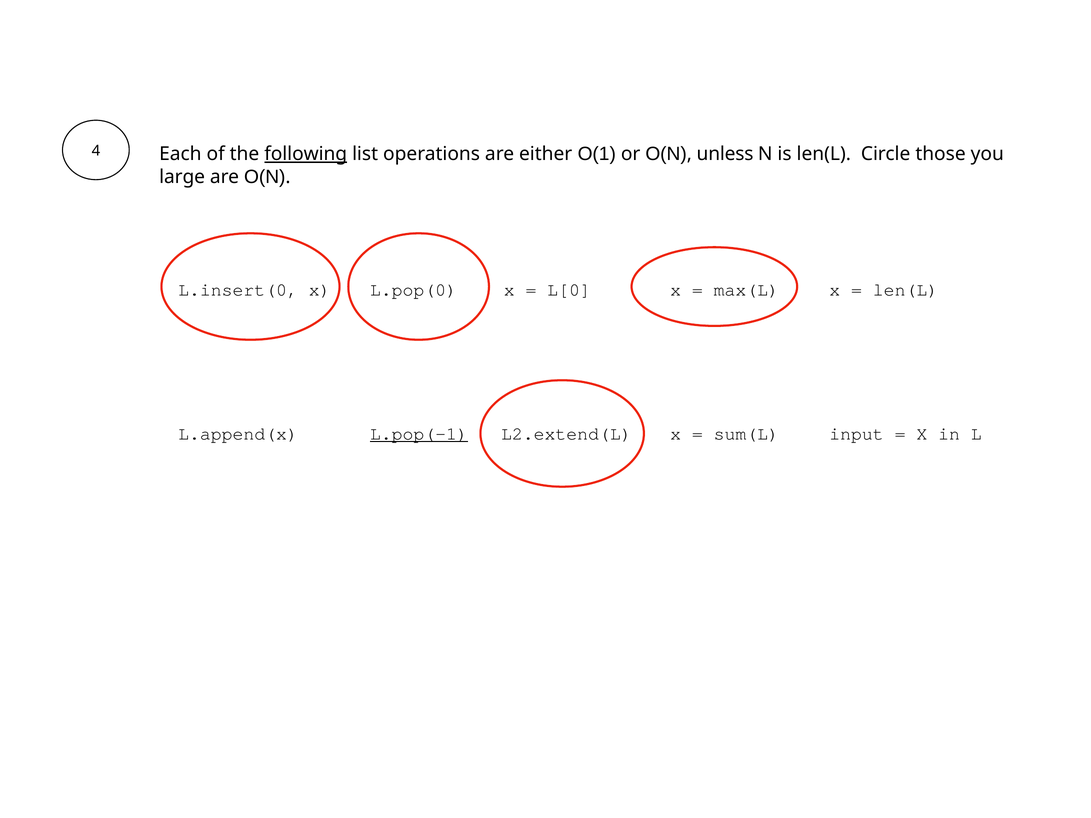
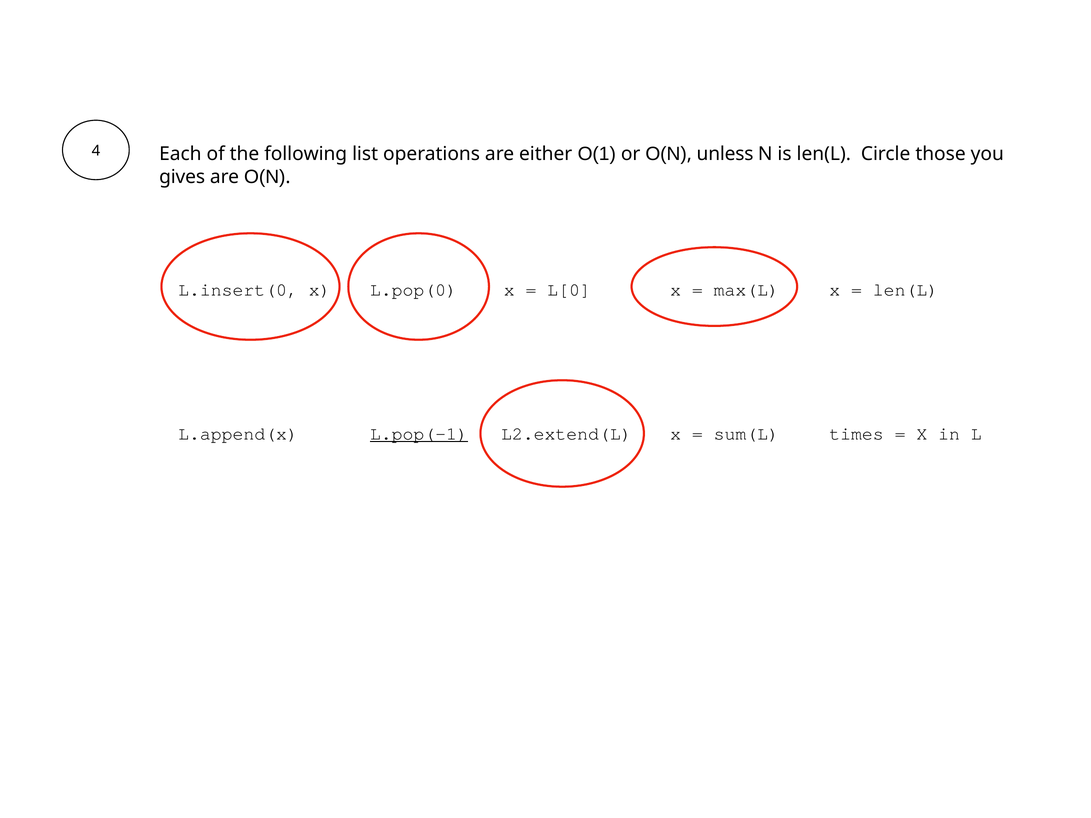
following underline: present -> none
large: large -> gives
input: input -> times
